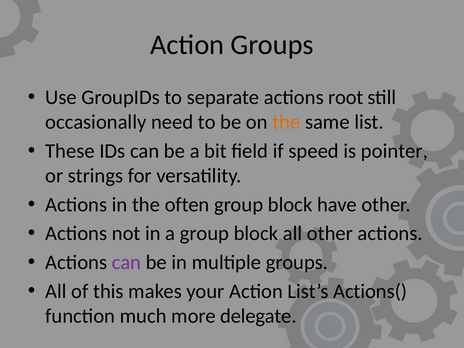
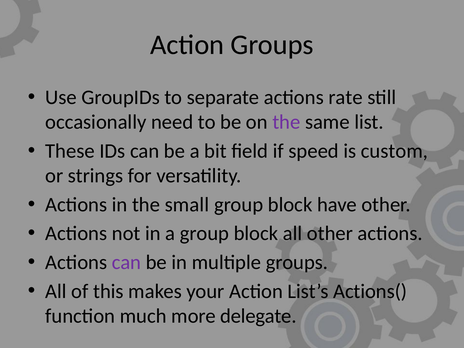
root: root -> rate
the at (286, 122) colour: orange -> purple
pointer: pointer -> custom
often: often -> small
